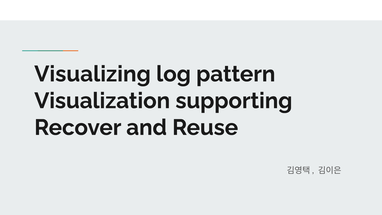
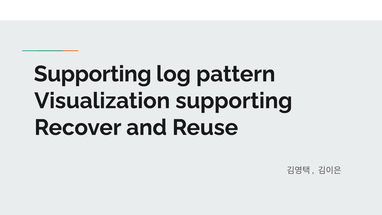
Visualizing at (93, 74): Visualizing -> Supporting
